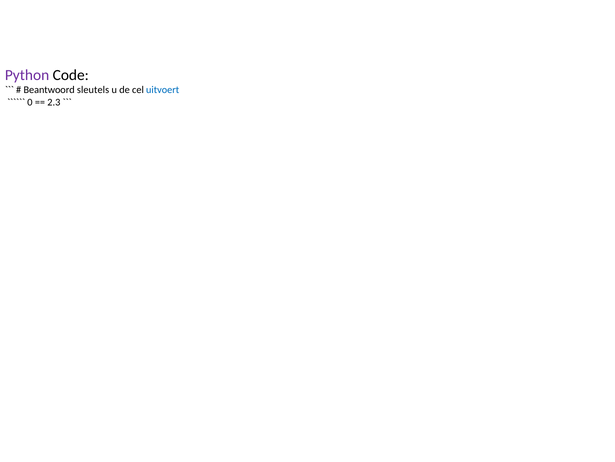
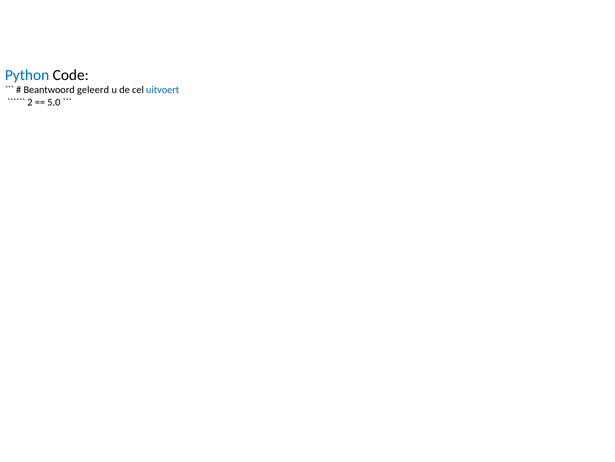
Python colour: purple -> blue
sleutels: sleutels -> geleerd
0: 0 -> 2
2.3: 2.3 -> 5.0
